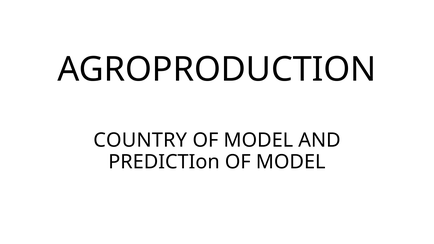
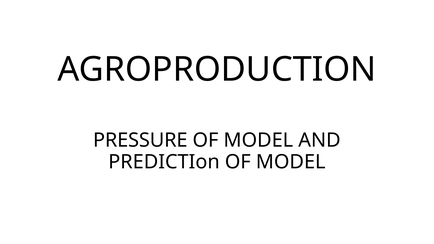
COUNTRY: COUNTRY -> PRESSURE
